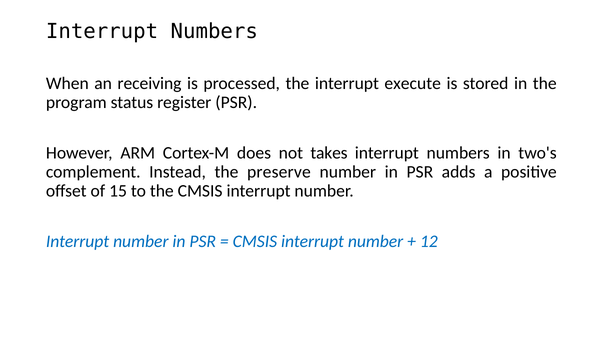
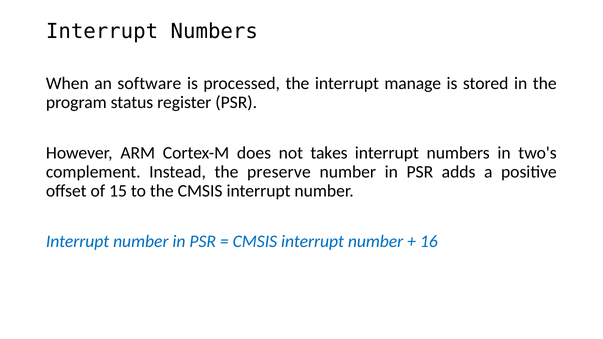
receiving: receiving -> software
execute: execute -> manage
12: 12 -> 16
